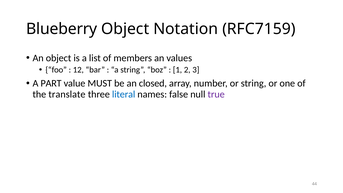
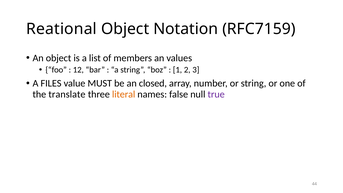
Blueberry: Blueberry -> Reational
PART: PART -> FILES
literal colour: blue -> orange
